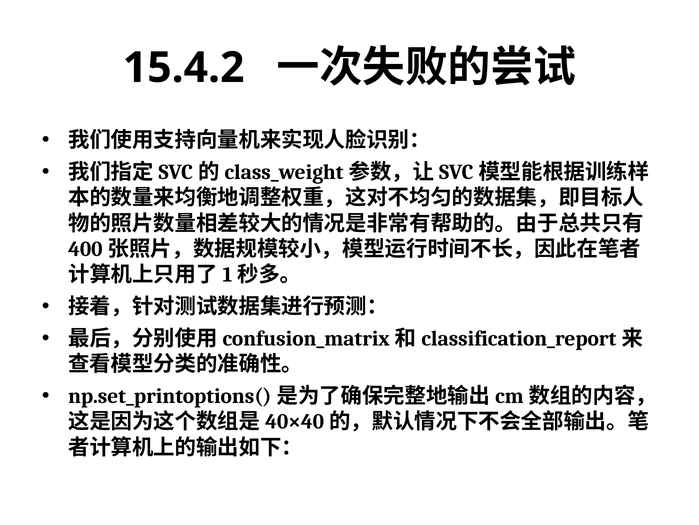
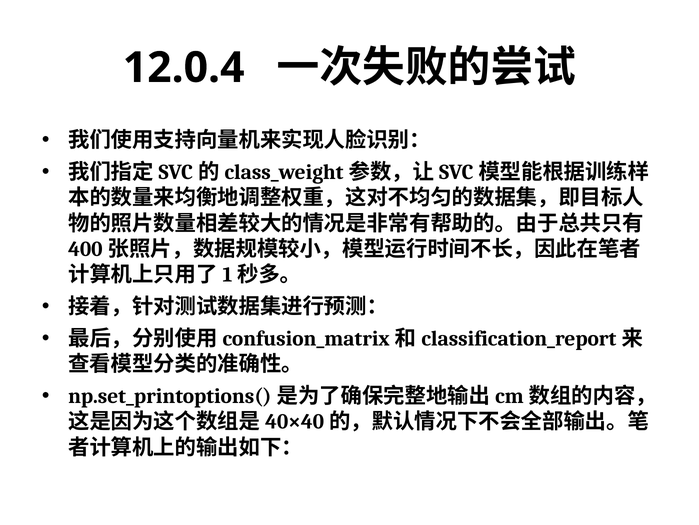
15.4.2: 15.4.2 -> 12.0.4
